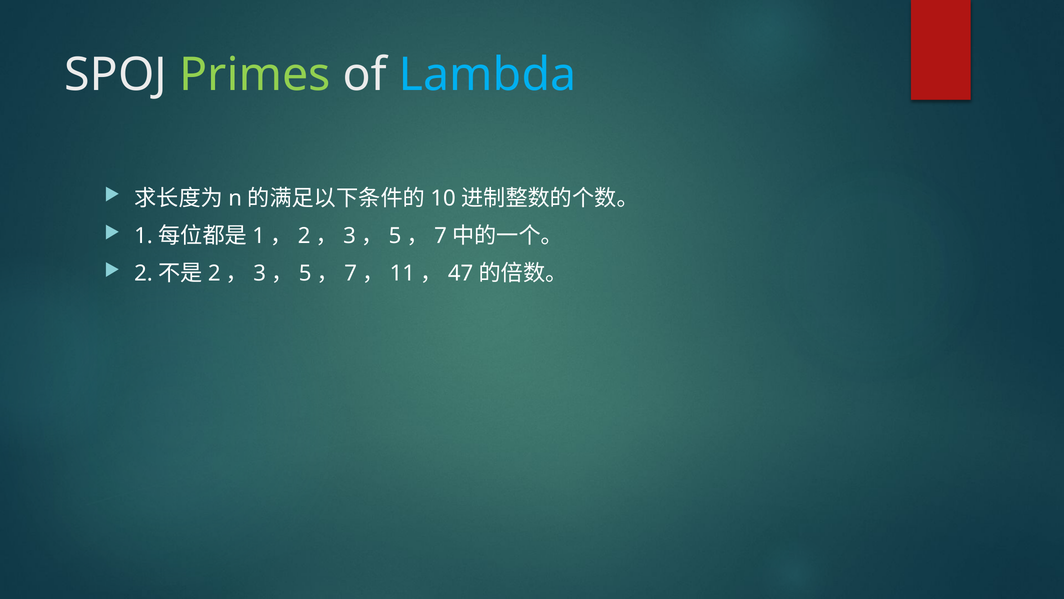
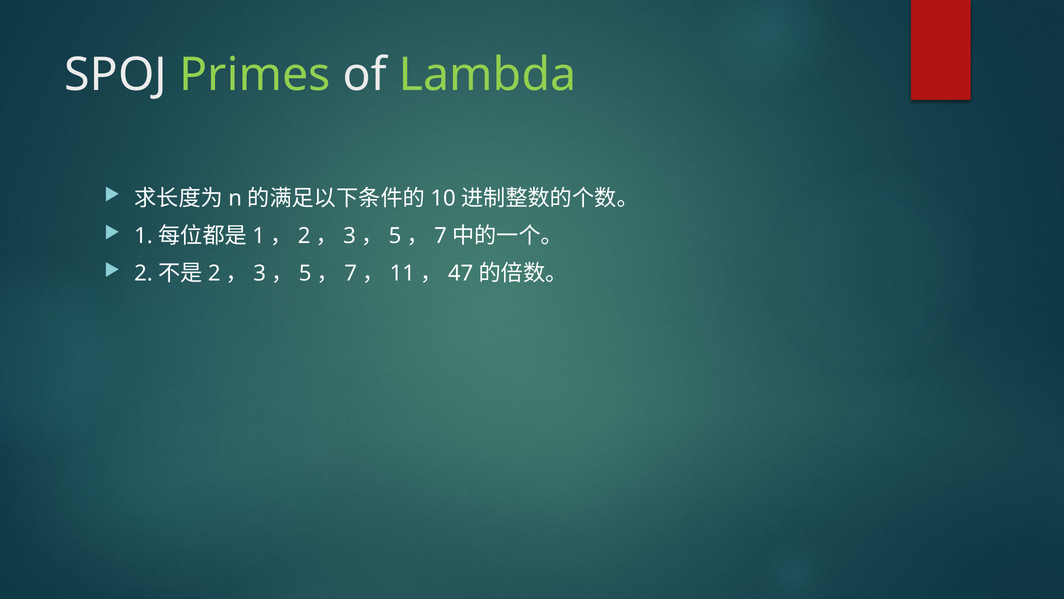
Lambda colour: light blue -> light green
